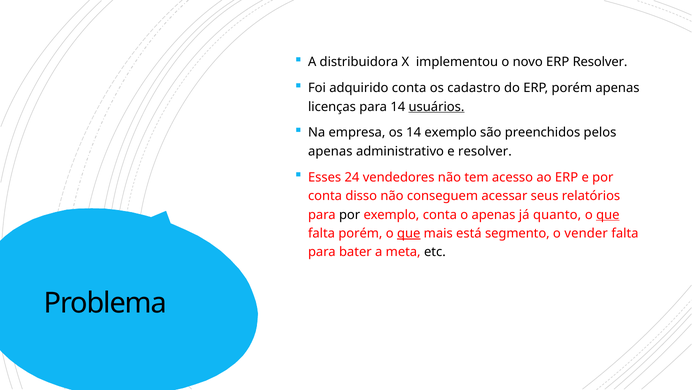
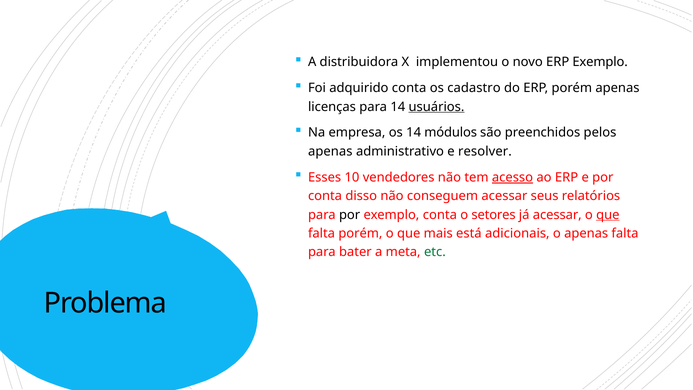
ERP Resolver: Resolver -> Exemplo
14 exemplo: exemplo -> módulos
24: 24 -> 10
acesso underline: none -> present
o apenas: apenas -> setores
já quanto: quanto -> acessar
que at (409, 233) underline: present -> none
segmento: segmento -> adicionais
o vender: vender -> apenas
etc colour: black -> green
